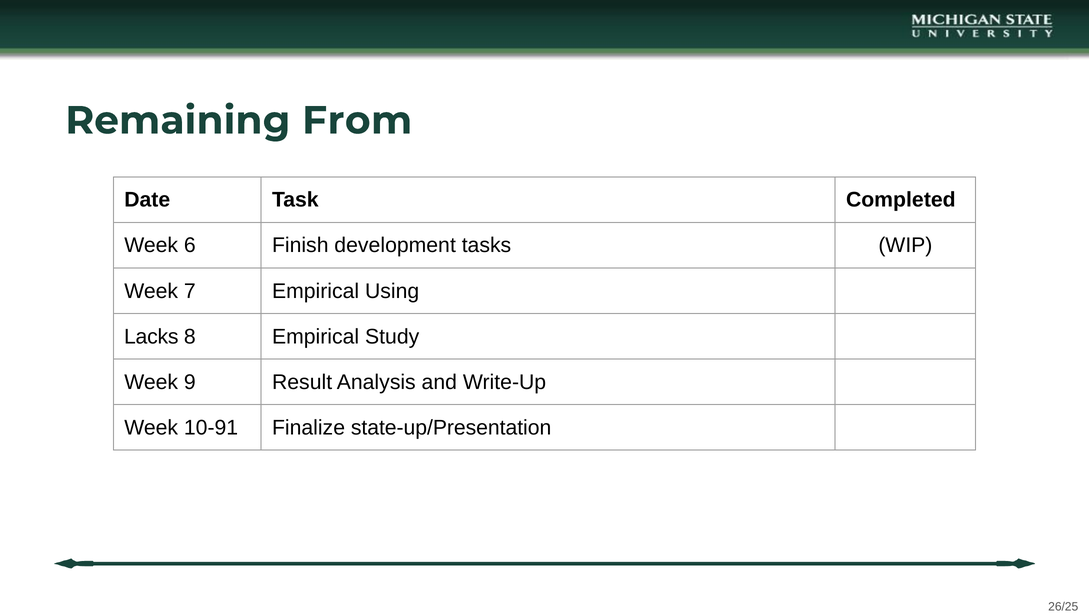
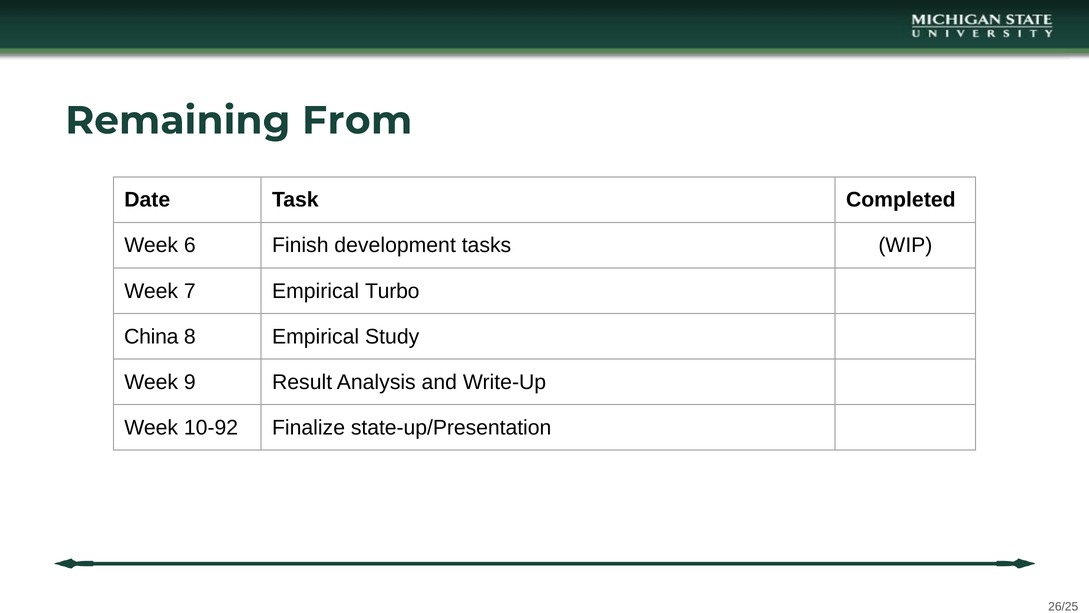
Using: Using -> Turbo
Lacks: Lacks -> China
10-91: 10-91 -> 10-92
